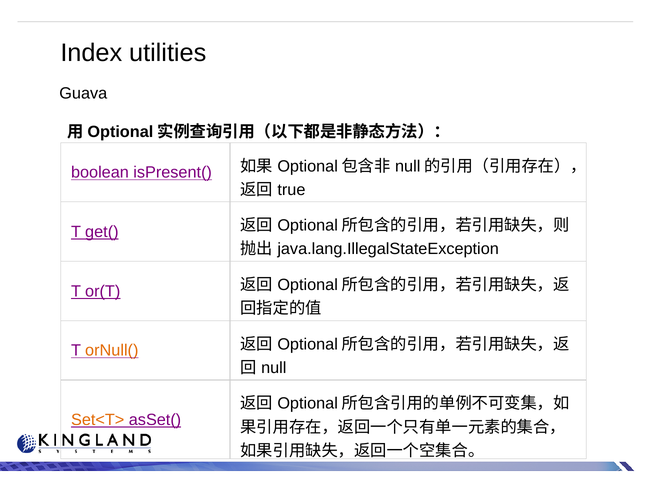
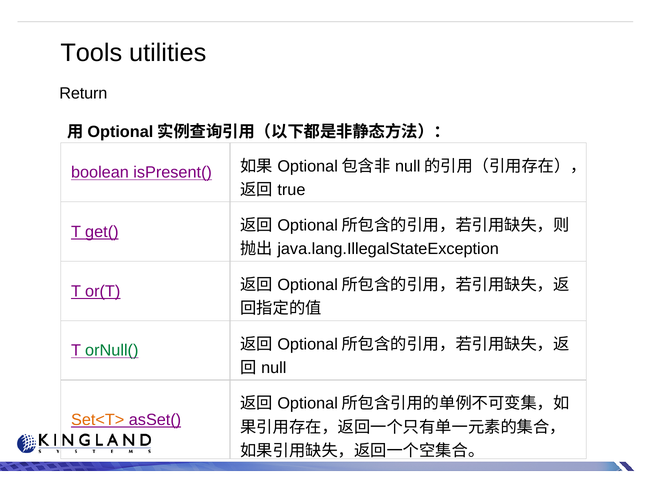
Index: Index -> Tools
Guava: Guava -> Return
orNull( colour: orange -> green
